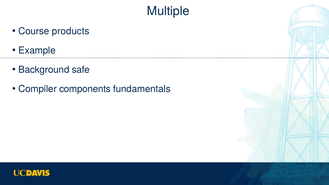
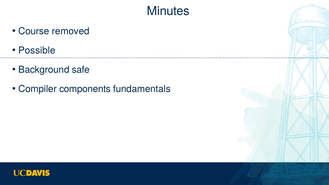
Multiple: Multiple -> Minutes
products: products -> removed
Example: Example -> Possible
